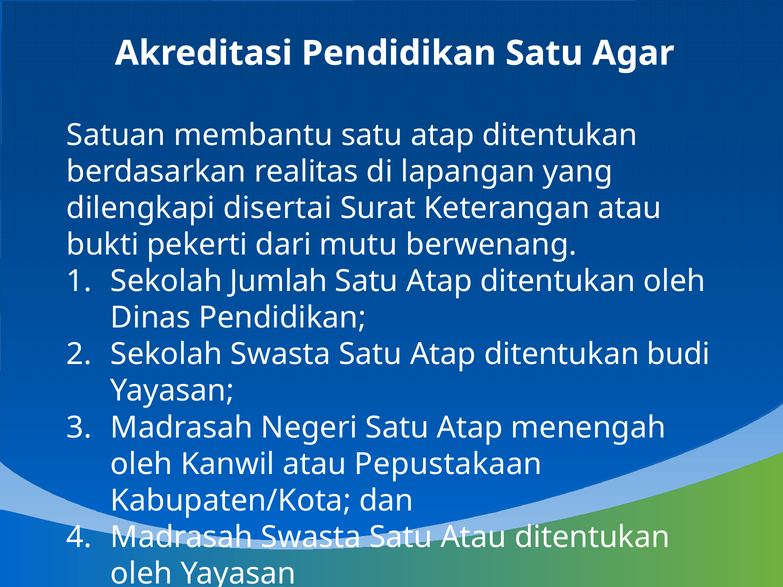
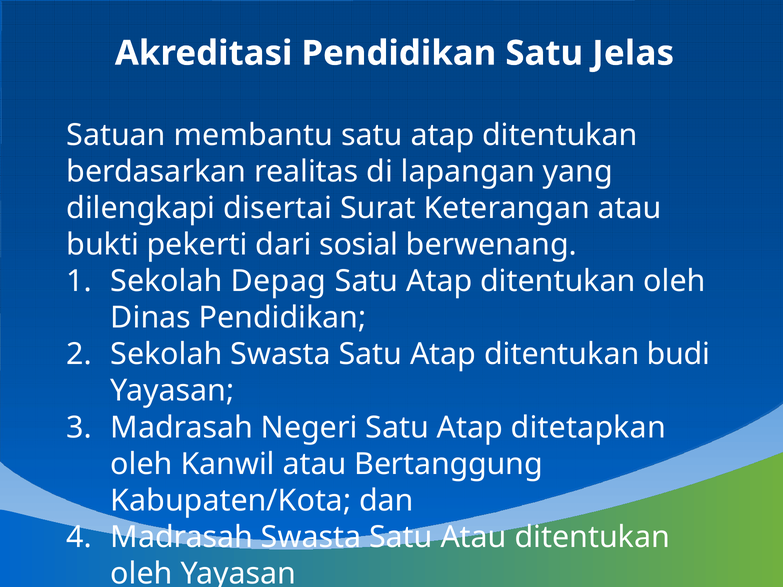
Agar: Agar -> Jelas
mutu: mutu -> sosial
Jumlah: Jumlah -> Depag
menengah: menengah -> ditetapkan
Pepustakaan: Pepustakaan -> Bertanggung
